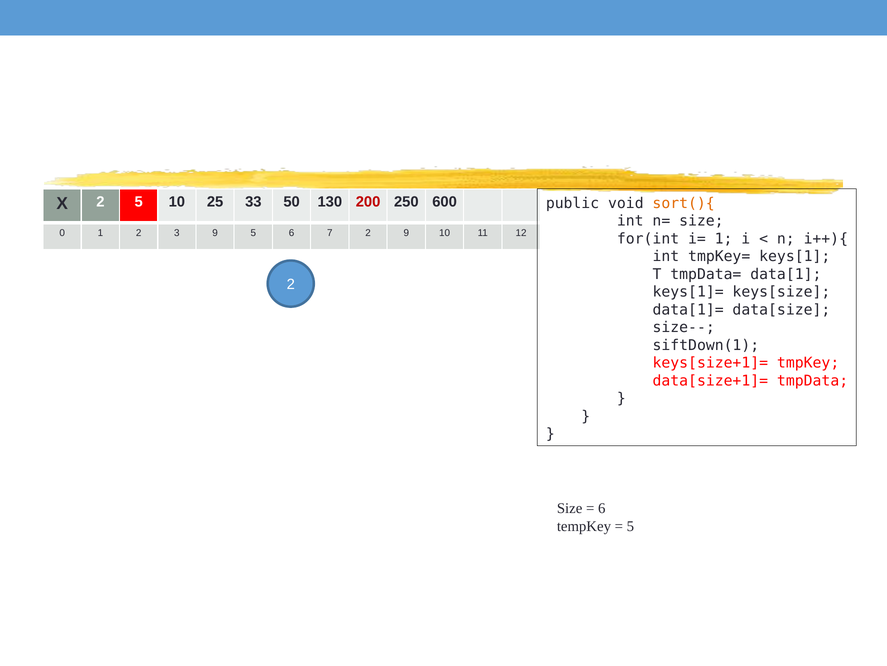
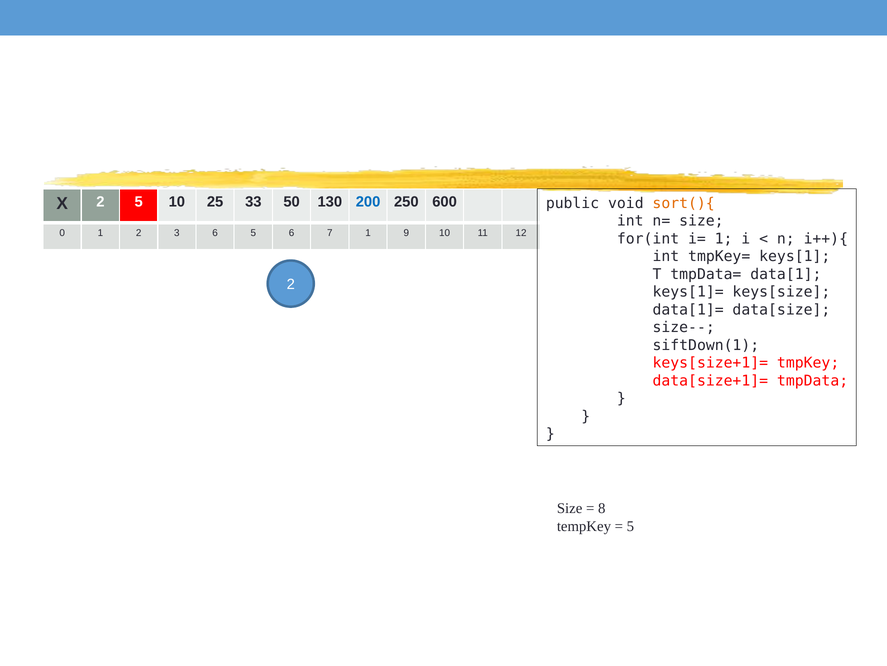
200 colour: red -> blue
3 9: 9 -> 6
7 2: 2 -> 1
6 at (602, 508): 6 -> 8
